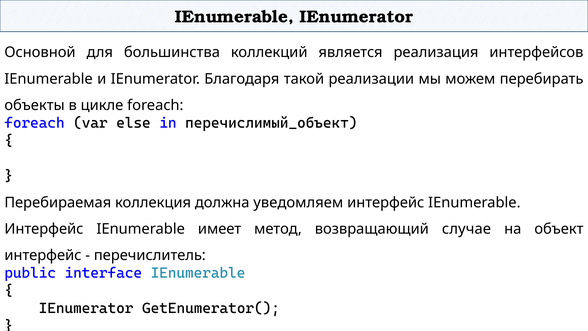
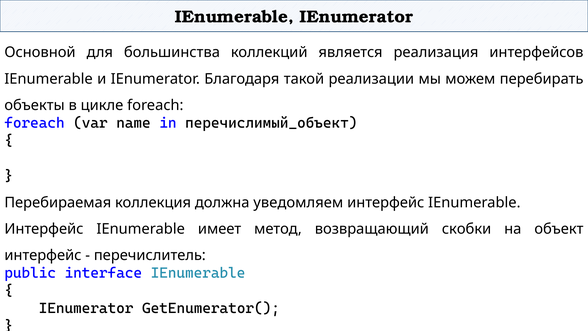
else: else -> name
случае: случае -> скобки
